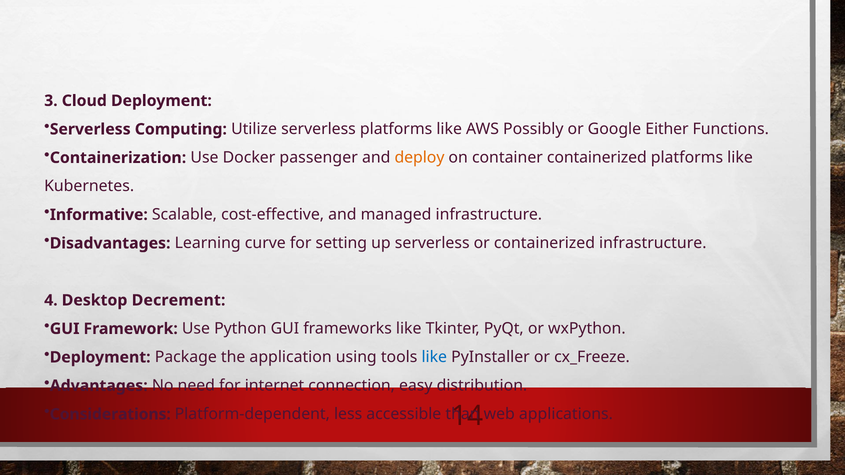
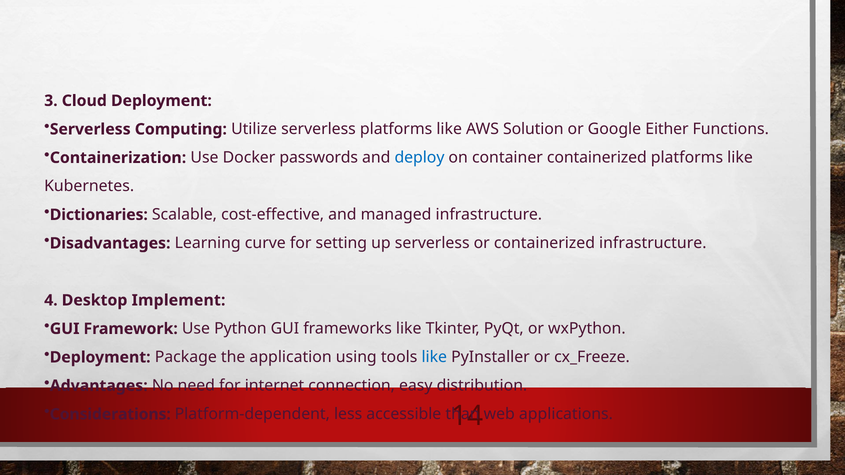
Possibly: Possibly -> Solution
passenger: passenger -> passwords
deploy colour: orange -> blue
Informative: Informative -> Dictionaries
Decrement: Decrement -> Implement
